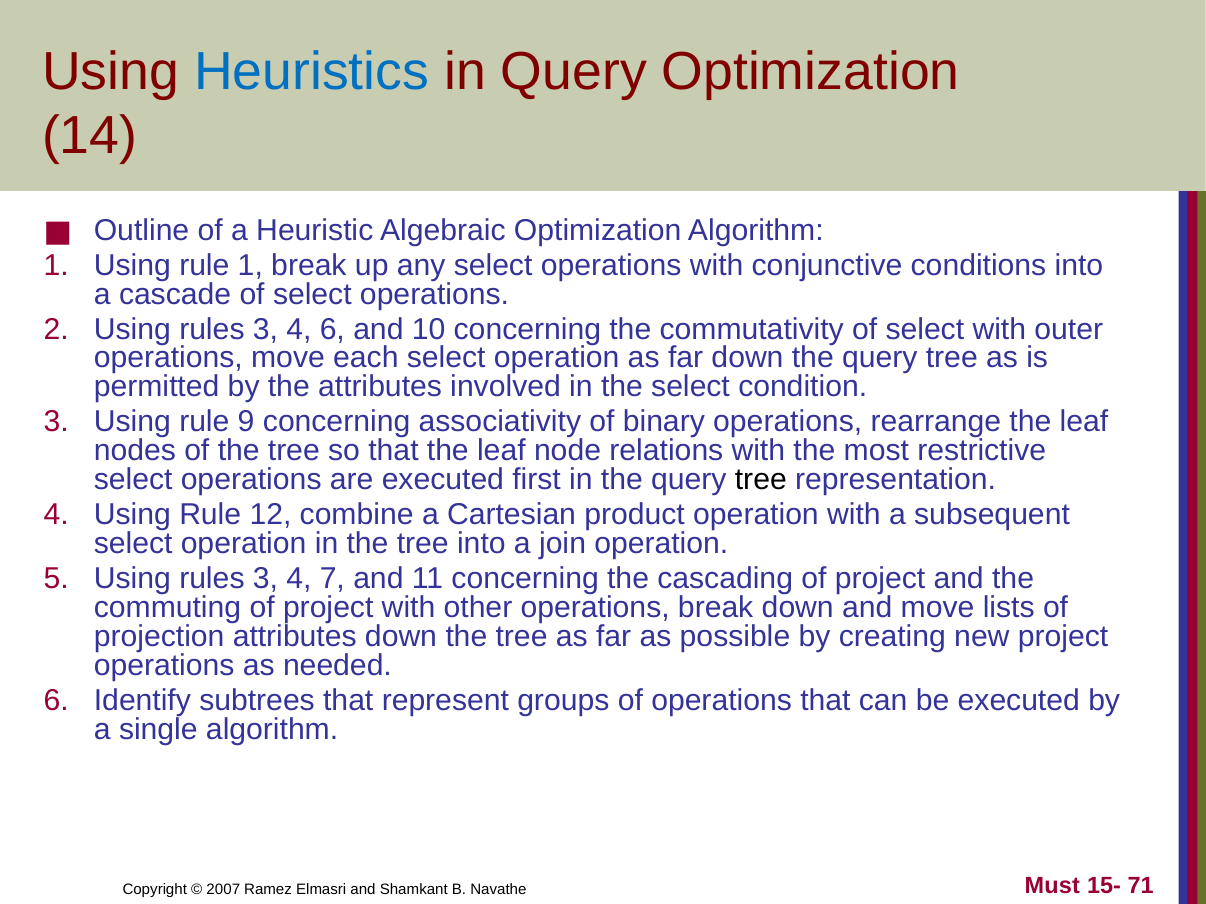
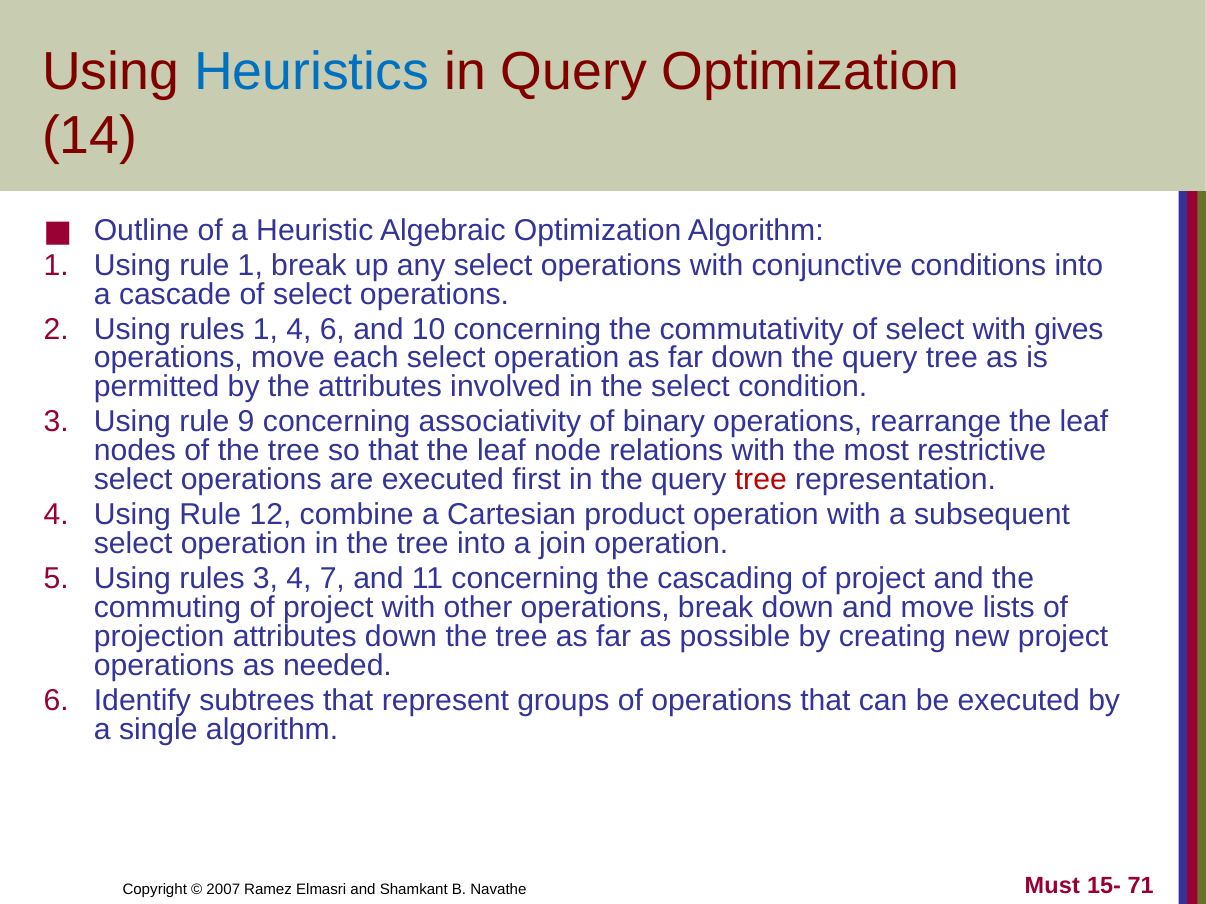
2 Using rules 3: 3 -> 1
outer: outer -> gives
tree at (761, 480) colour: black -> red
